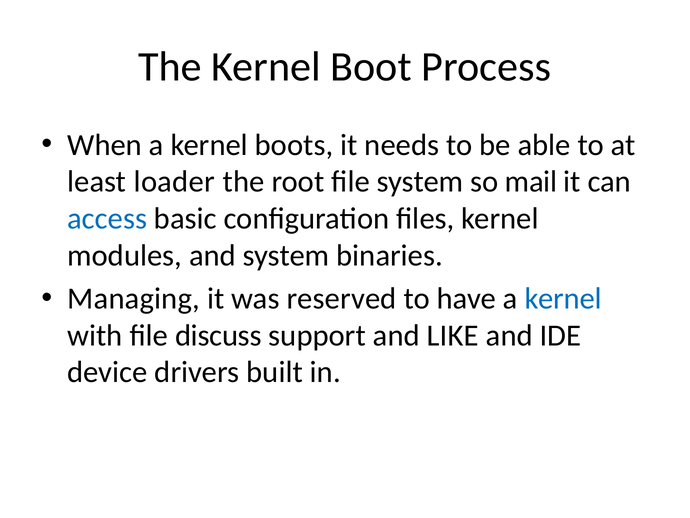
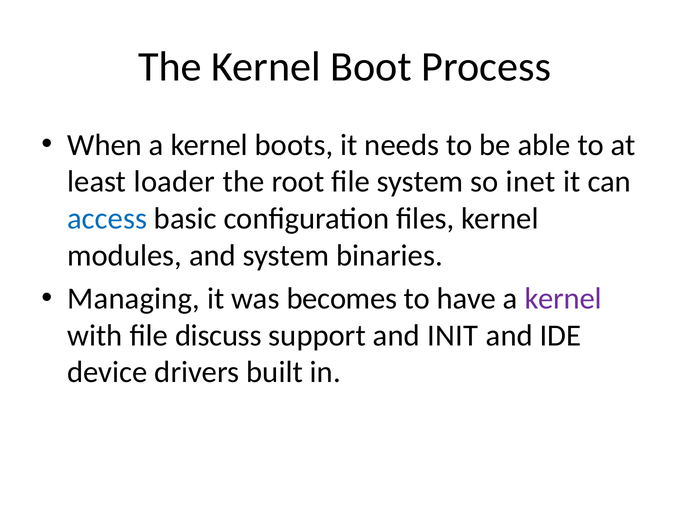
mail: mail -> inet
reserved: reserved -> becomes
kernel at (563, 298) colour: blue -> purple
LIKE: LIKE -> INIT
